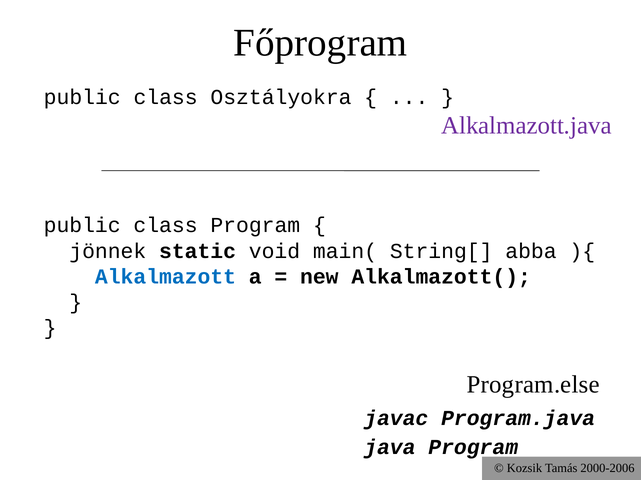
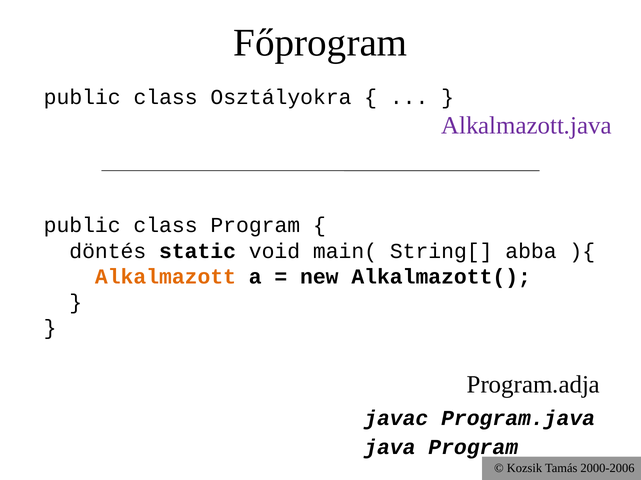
jönnek: jönnek -> döntés
Alkalmazott colour: blue -> orange
Program.else: Program.else -> Program.adja
